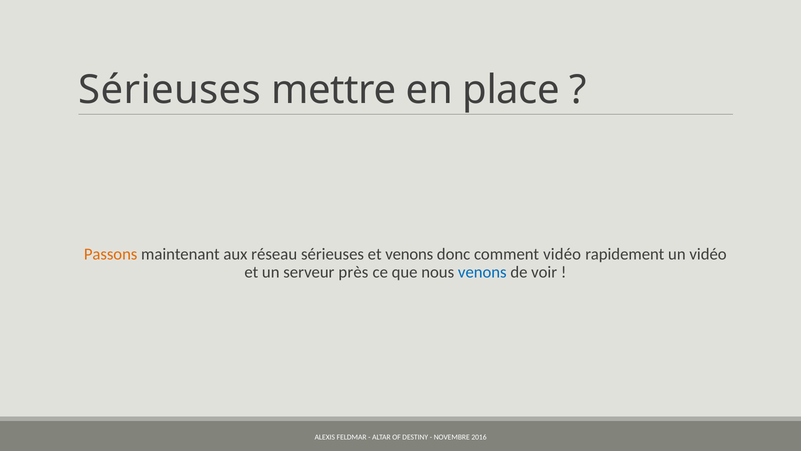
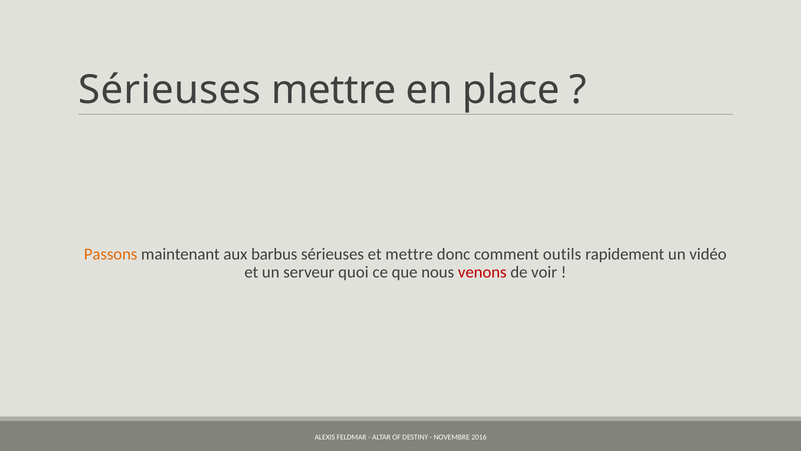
réseau: réseau -> barbus
et venons: venons -> mettre
comment vidéo: vidéo -> outils
près: près -> quoi
venons at (482, 272) colour: blue -> red
